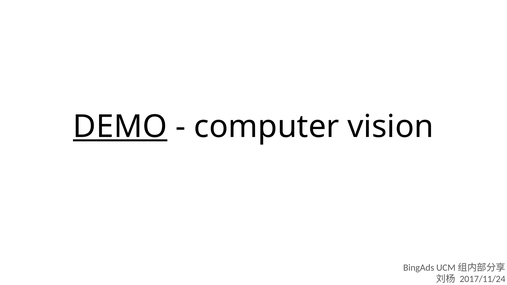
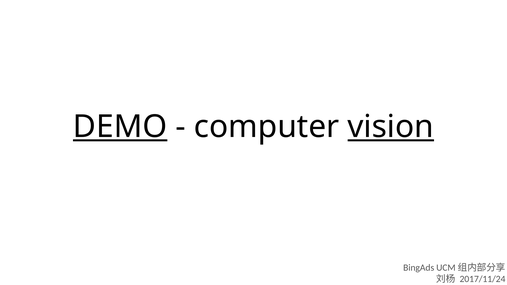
vision underline: none -> present
